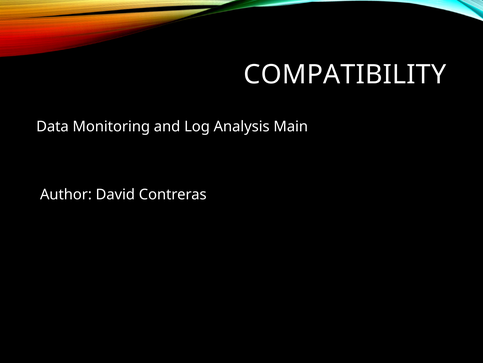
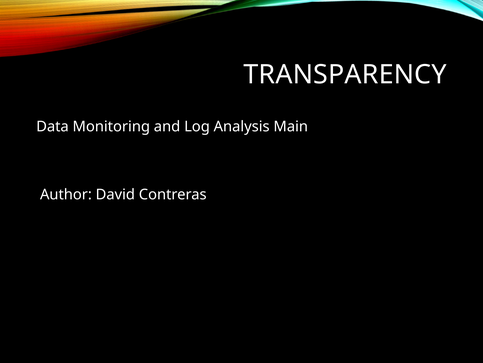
COMPATIBILITY: COMPATIBILITY -> TRANSPARENCY
